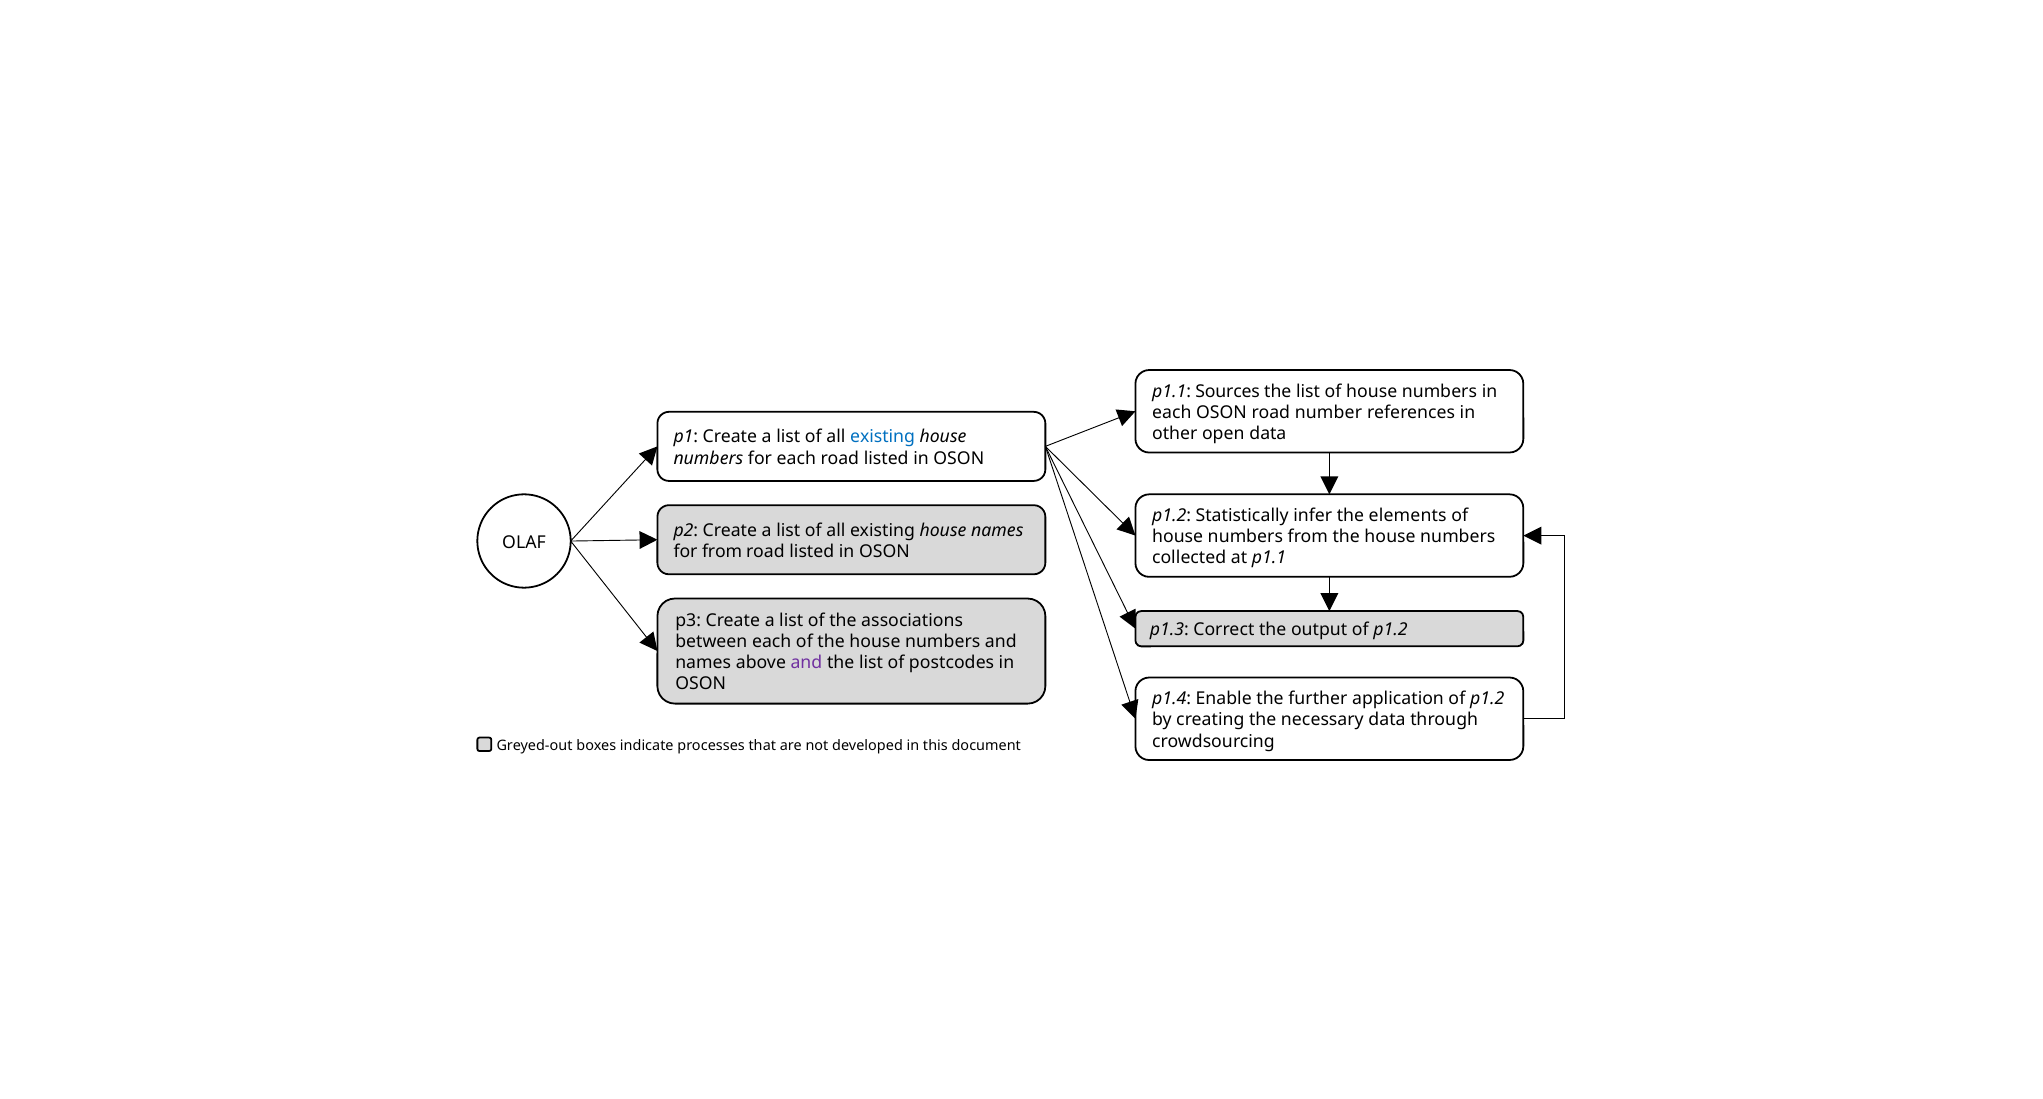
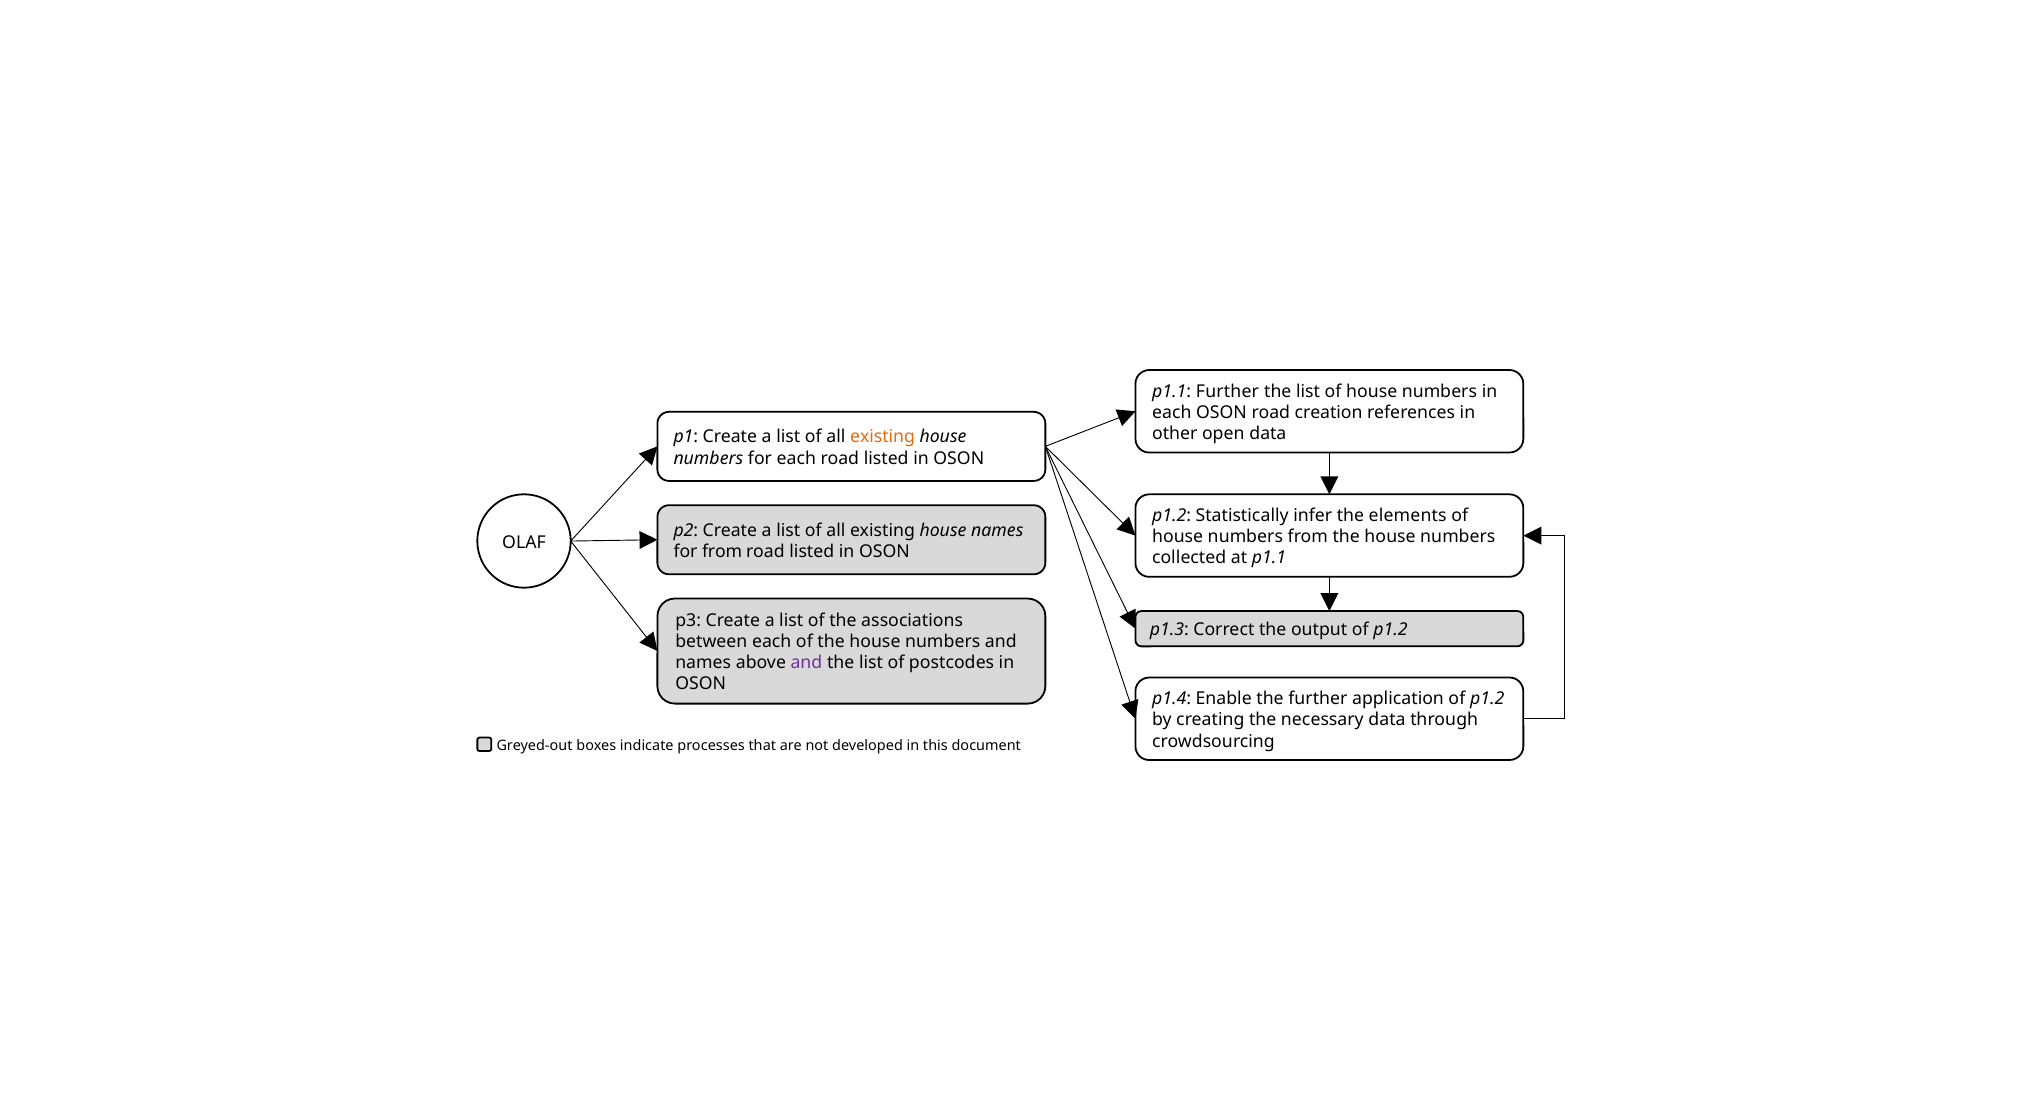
p1.1 Sources: Sources -> Further
number: number -> creation
existing at (883, 437) colour: blue -> orange
